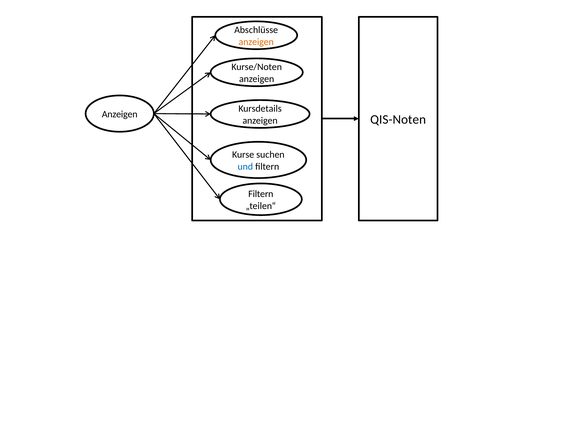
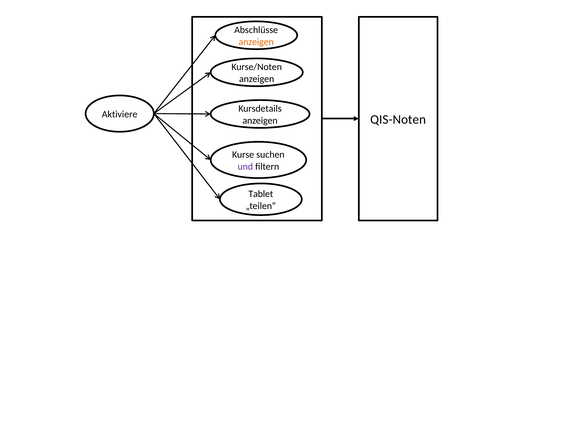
Anzeigen at (120, 114): Anzeigen -> Aktiviere
und colour: blue -> purple
Filtern at (261, 194): Filtern -> Tablet
